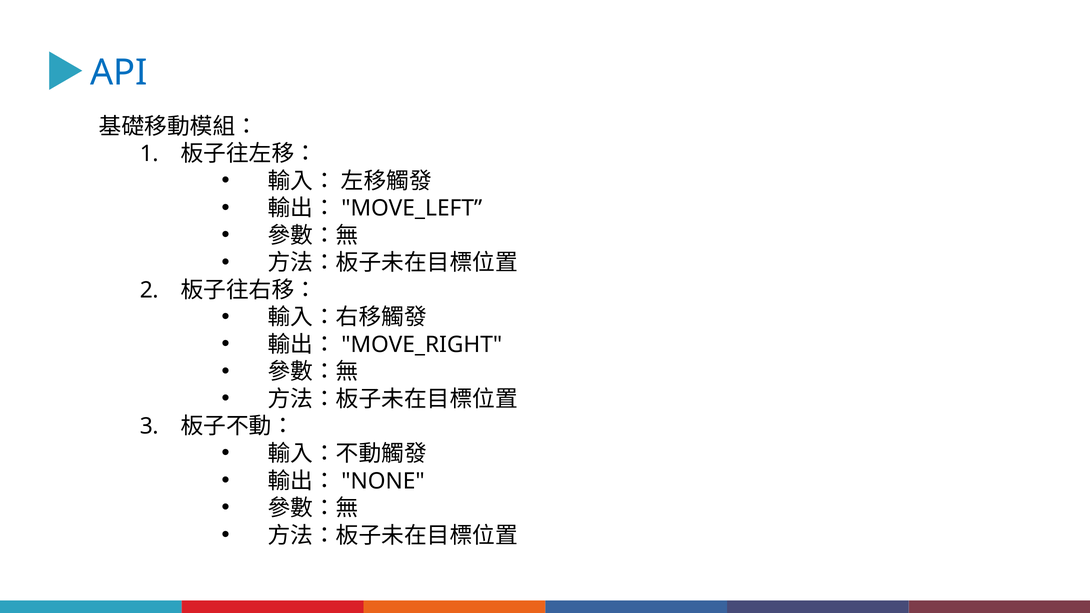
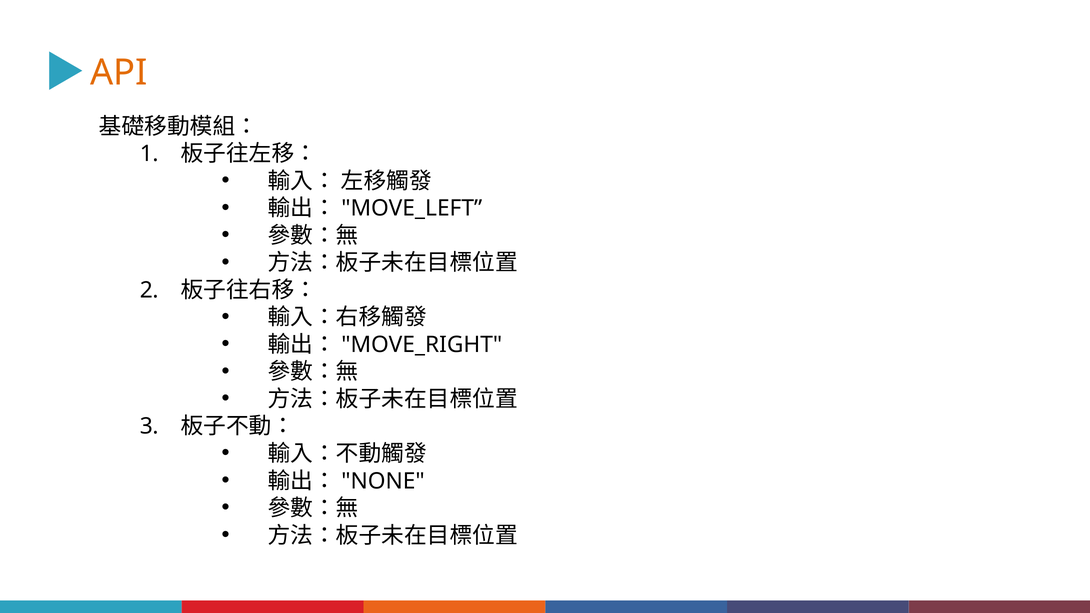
API colour: blue -> orange
